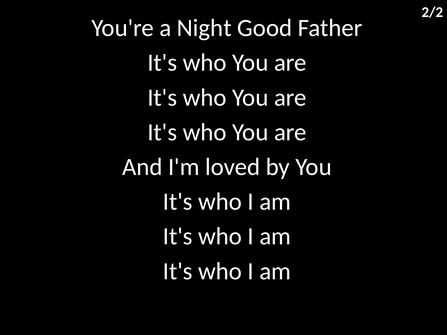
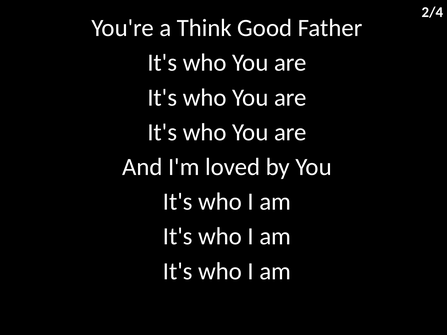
2/2: 2/2 -> 2/4
Night: Night -> Think
